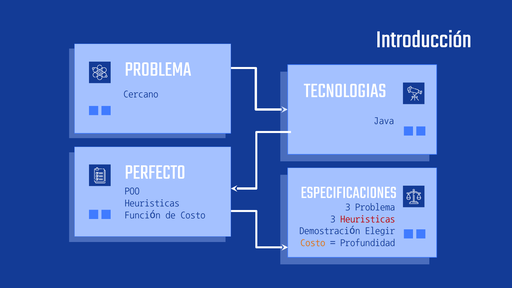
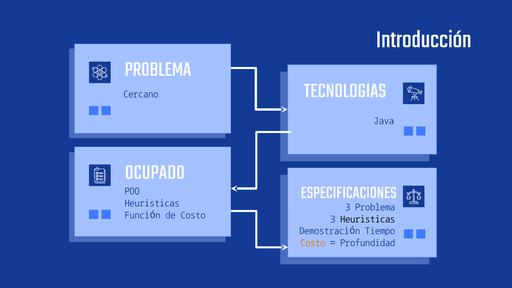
PERFECTO: PERFECTO -> OCUPADO
Heuristicas at (368, 219) colour: red -> black
Elegir: Elegir -> Tiempo
